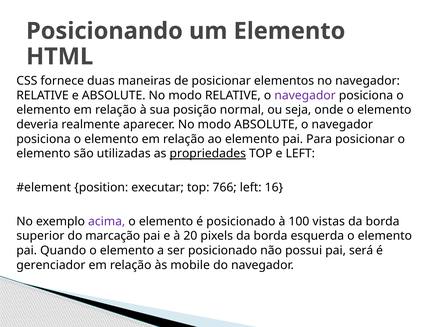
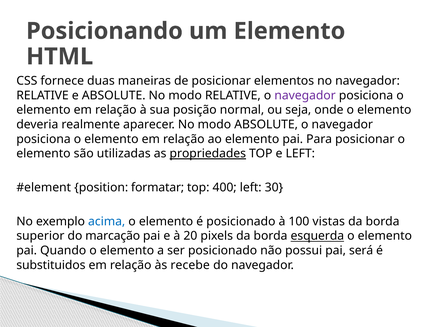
executar: executar -> formatar
766: 766 -> 400
16: 16 -> 30
acima colour: purple -> blue
esquerda underline: none -> present
gerenciador: gerenciador -> substituidos
mobile: mobile -> recebe
